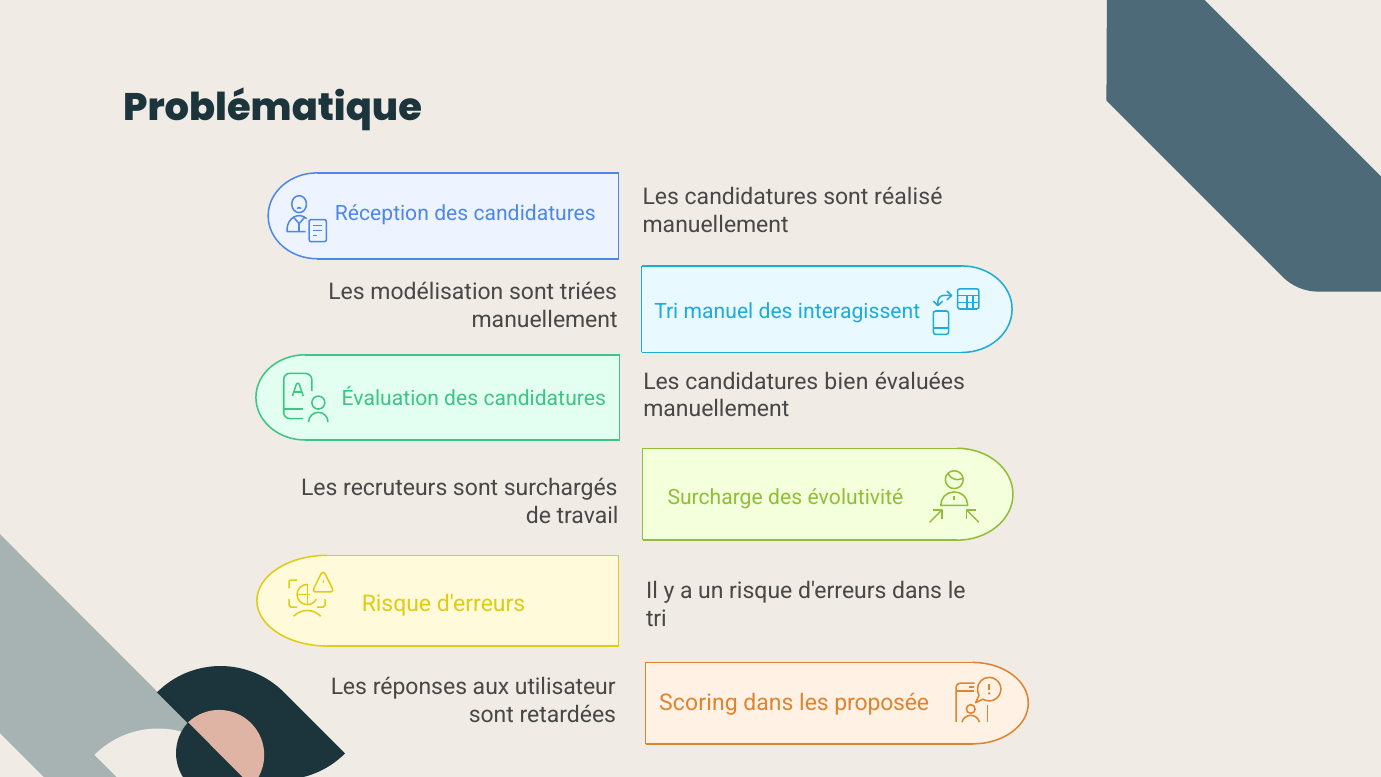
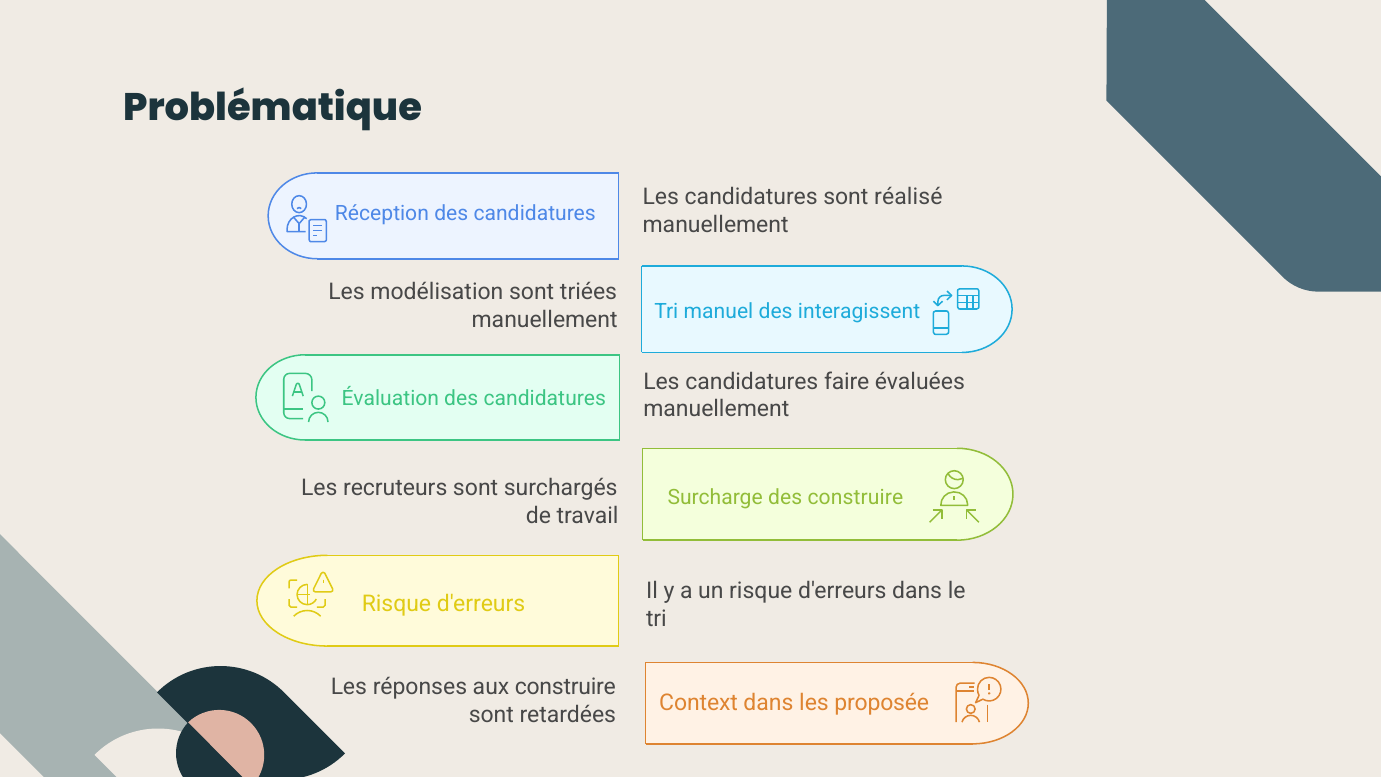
bien: bien -> faire
des évolutivité: évolutivité -> construire
aux utilisateur: utilisateur -> construire
Scoring: Scoring -> Context
